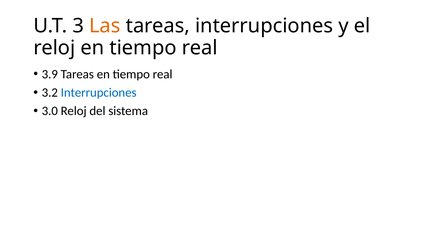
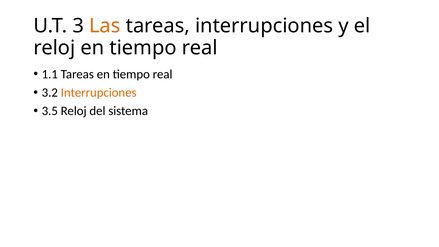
3.9: 3.9 -> 1.1
Interrupciones at (99, 93) colour: blue -> orange
3.0: 3.0 -> 3.5
